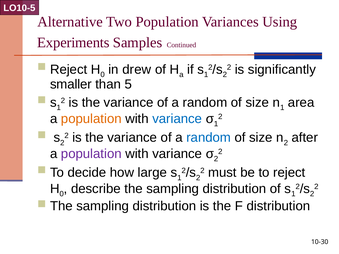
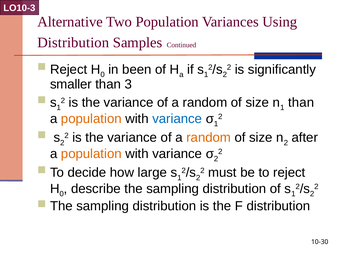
LO10-5: LO10-5 -> LO10-3
Experiments at (73, 43): Experiments -> Distribution
drew: drew -> been
5: 5 -> 3
1 area: area -> than
random at (209, 138) colour: blue -> orange
population at (91, 154) colour: purple -> orange
